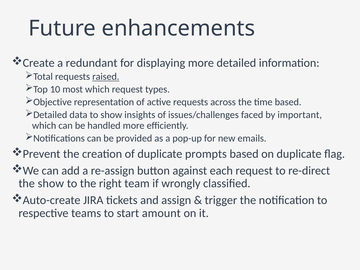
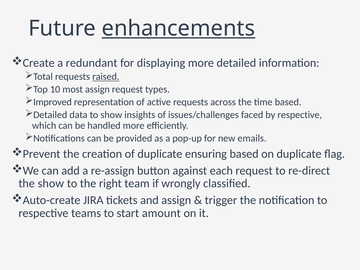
enhancements underline: none -> present
most which: which -> assign
Objective: Objective -> Improved
by important: important -> respective
prompts: prompts -> ensuring
